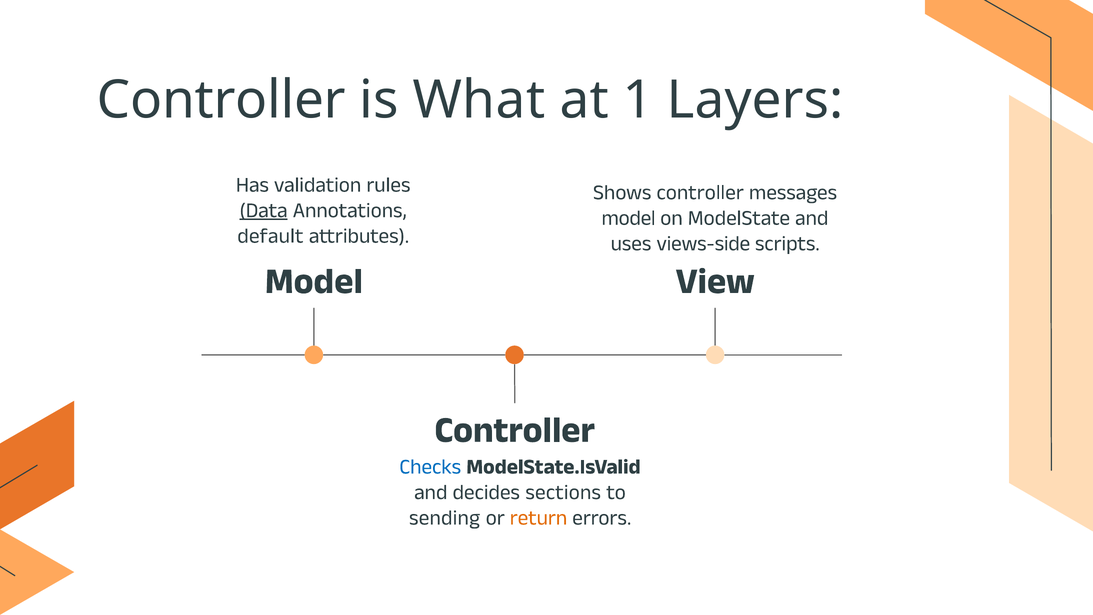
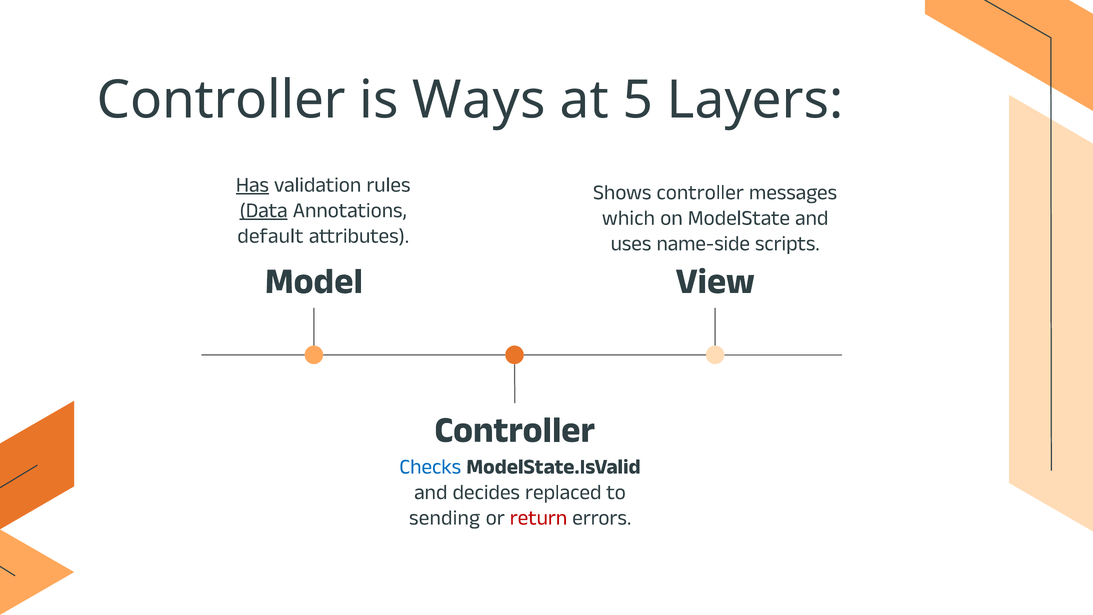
What: What -> Ways
1: 1 -> 5
Has underline: none -> present
model at (629, 218): model -> which
views-side: views-side -> name-side
sections: sections -> replaced
return colour: orange -> red
